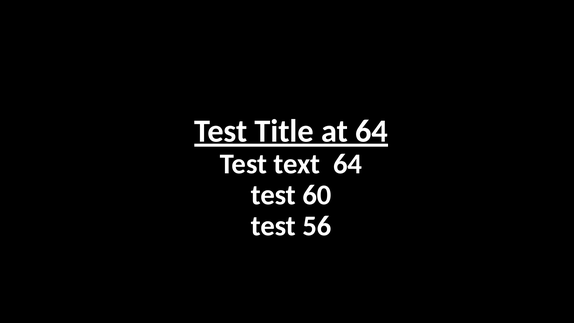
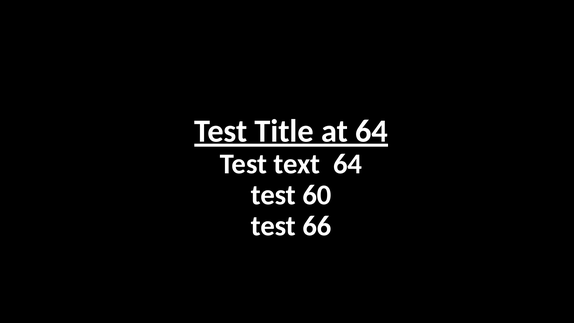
56: 56 -> 66
